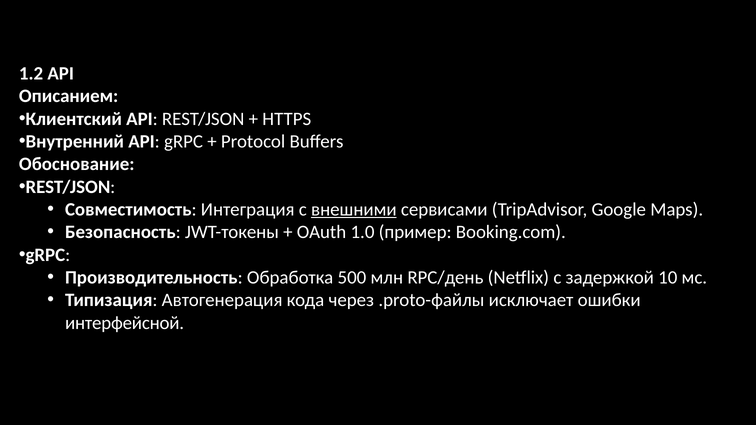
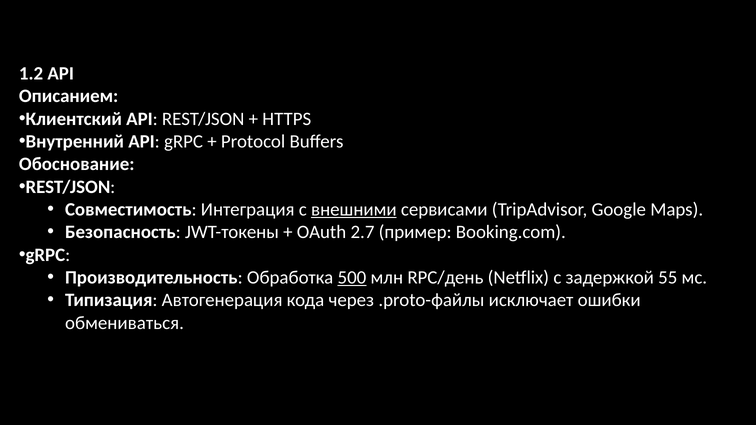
1.0: 1.0 -> 2.7
500 underline: none -> present
10: 10 -> 55
интерфейсной: интерфейсной -> обмениваться
